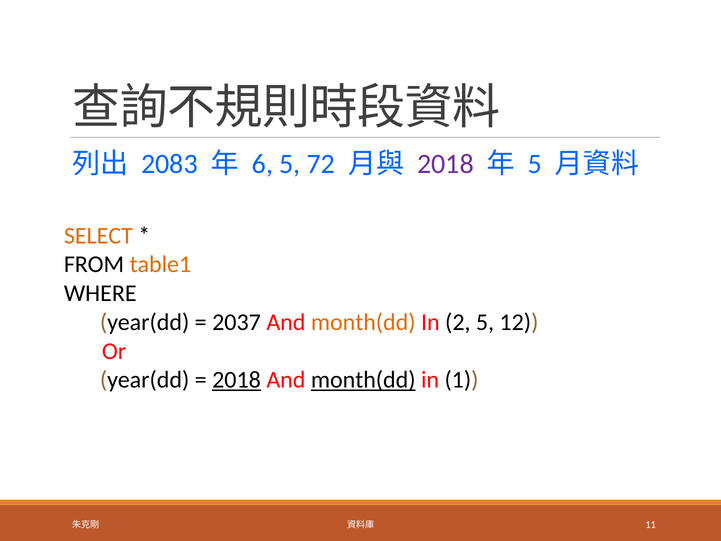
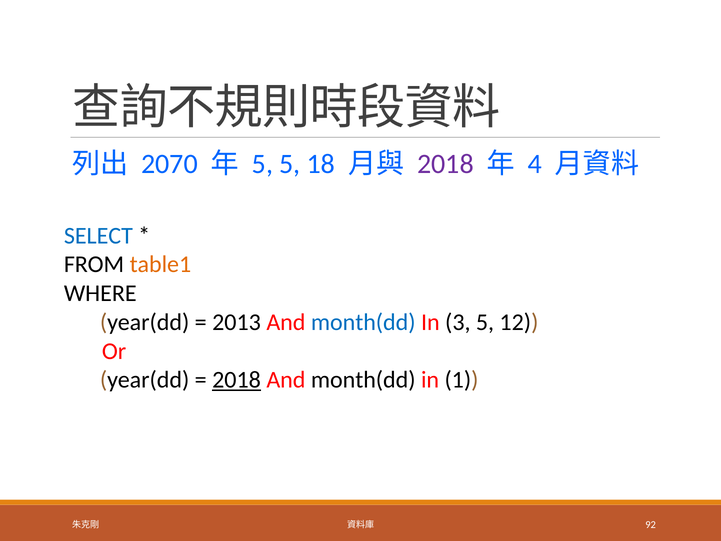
2083: 2083 -> 2070
6 at (262, 164): 6 -> 5
72: 72 -> 18
5 at (535, 164): 5 -> 4
SELECT colour: orange -> blue
2037: 2037 -> 2013
month(dd at (363, 322) colour: orange -> blue
2: 2 -> 3
month(dd at (363, 380) underline: present -> none
11: 11 -> 92
